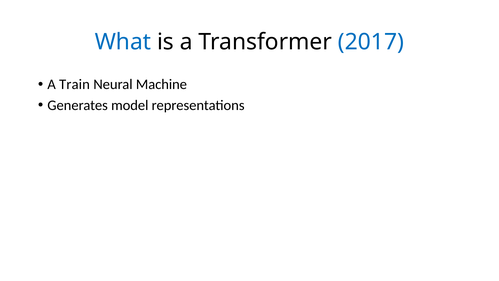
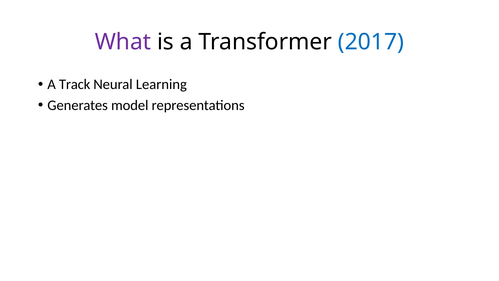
What colour: blue -> purple
Train: Train -> Track
Machine: Machine -> Learning
